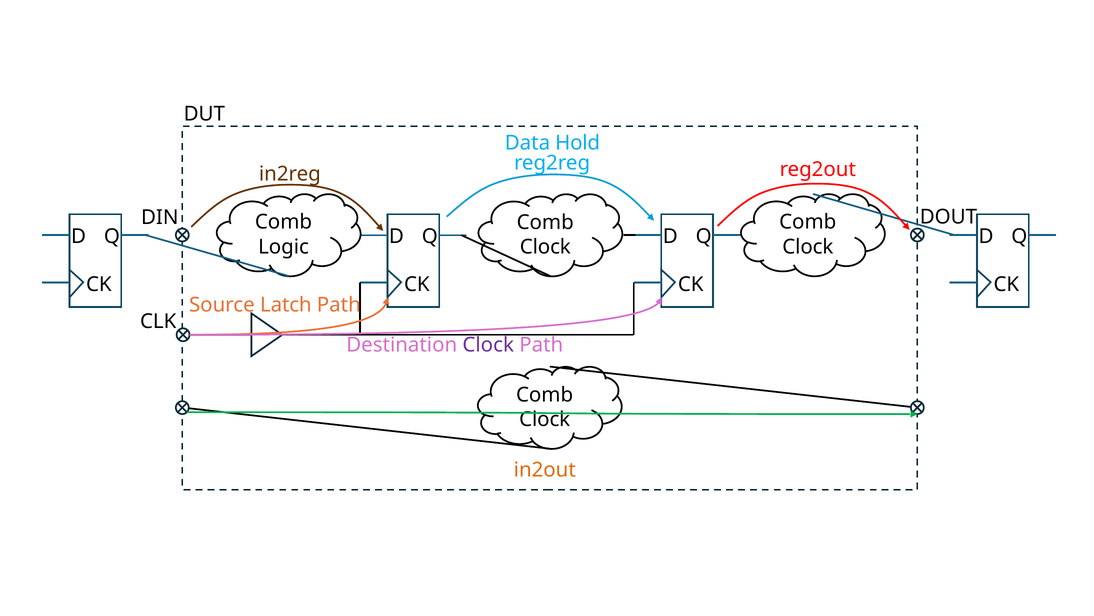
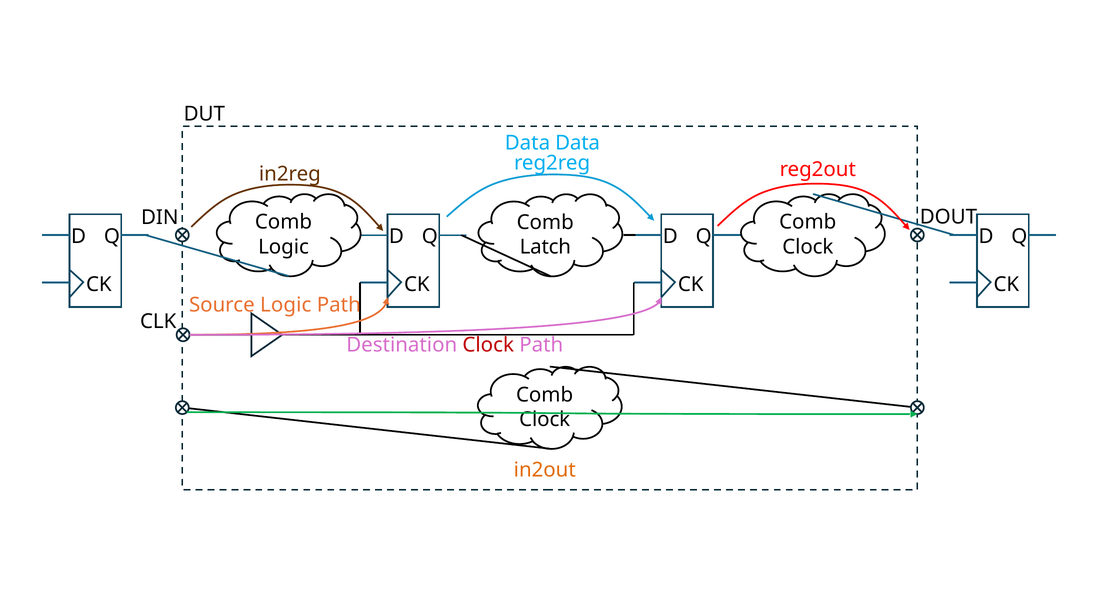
Data Hold: Hold -> Data
Clock at (545, 247): Clock -> Latch
Source Latch: Latch -> Logic
Clock at (488, 345) colour: purple -> red
